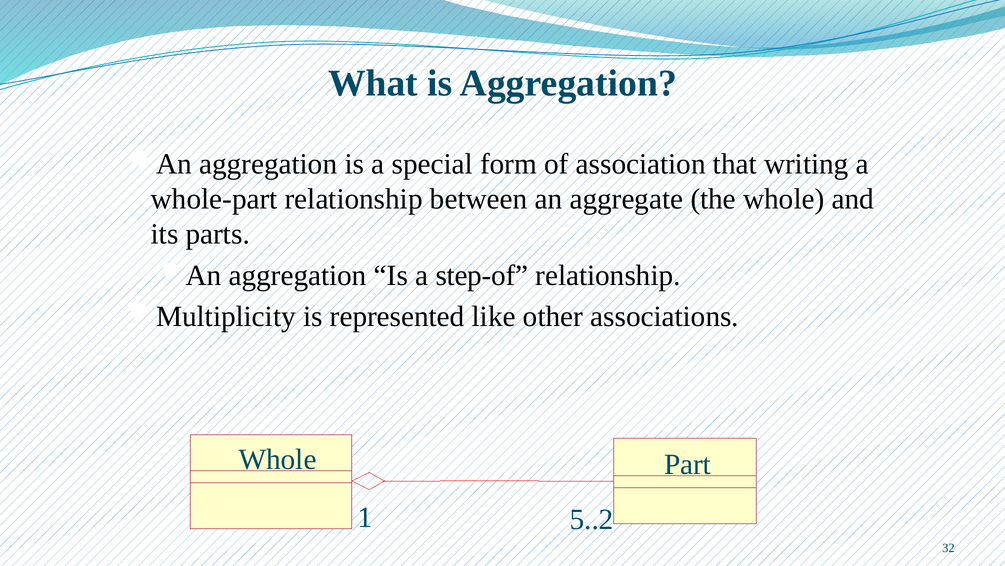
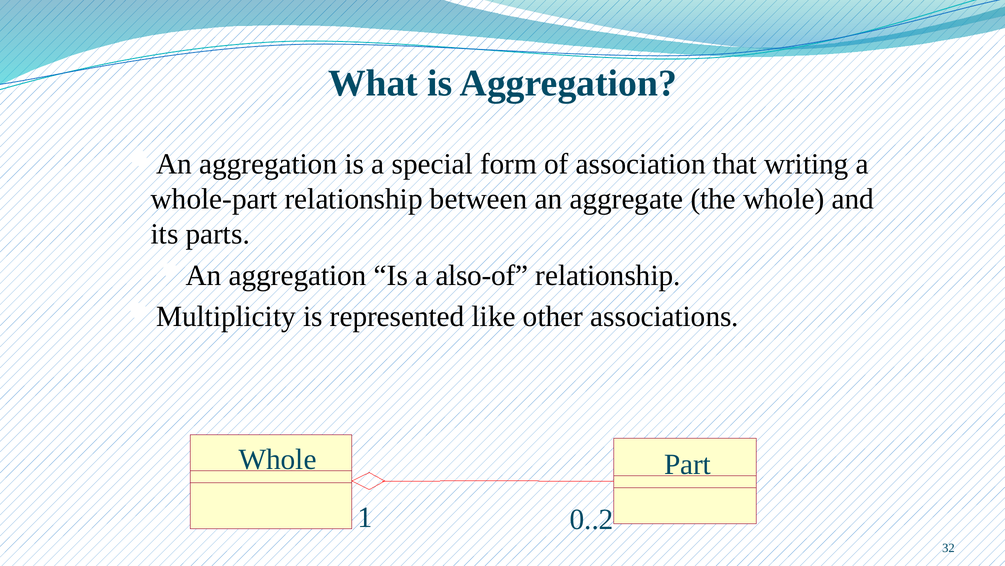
step-of: step-of -> also-of
5..2: 5..2 -> 0..2
